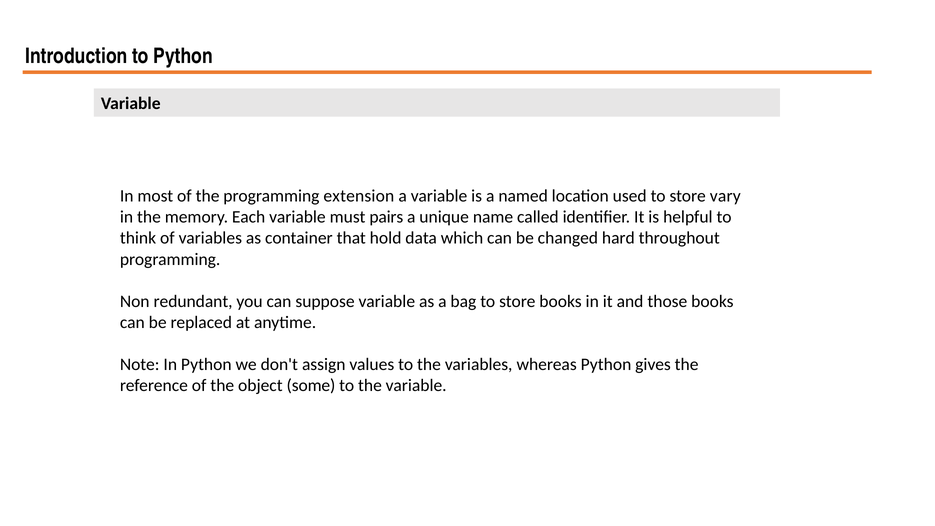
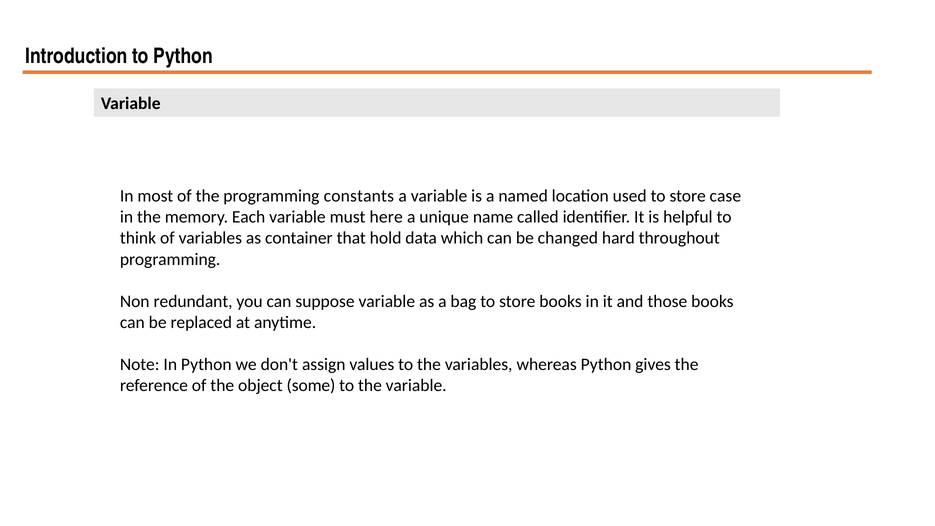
extension: extension -> constants
vary: vary -> case
pairs: pairs -> here
